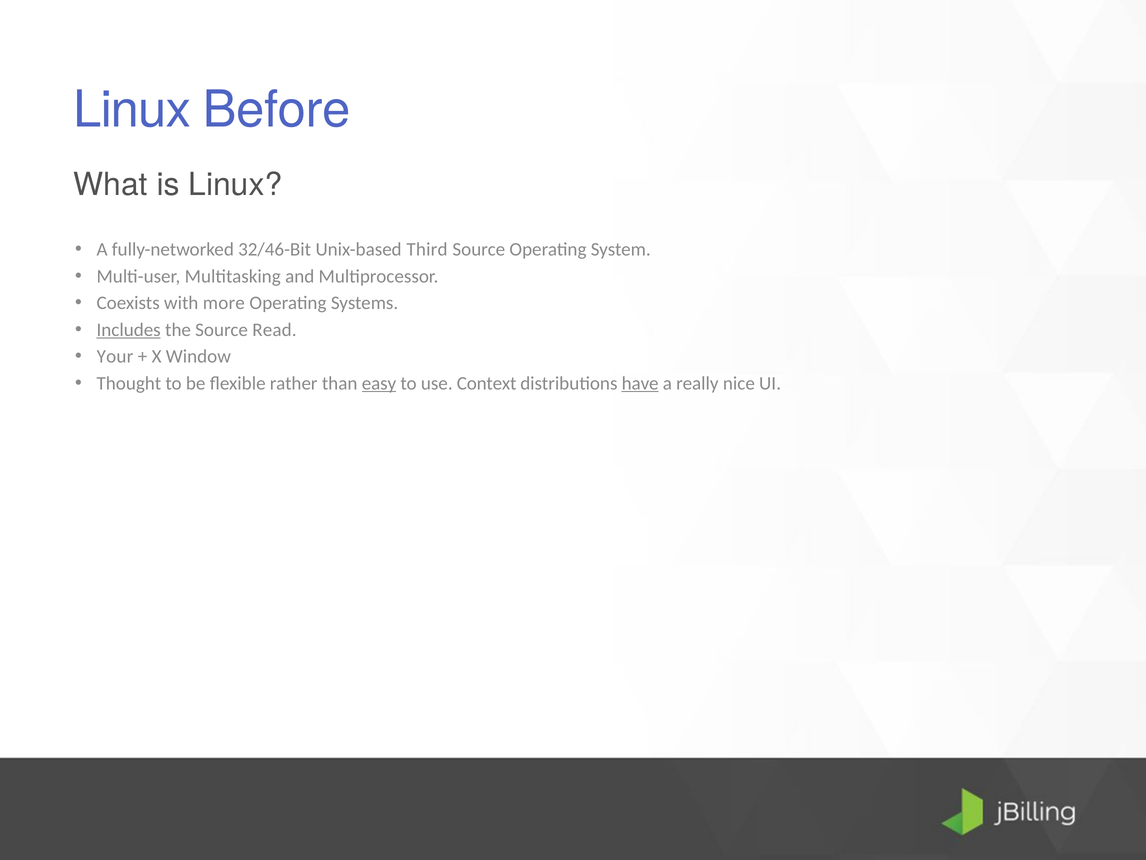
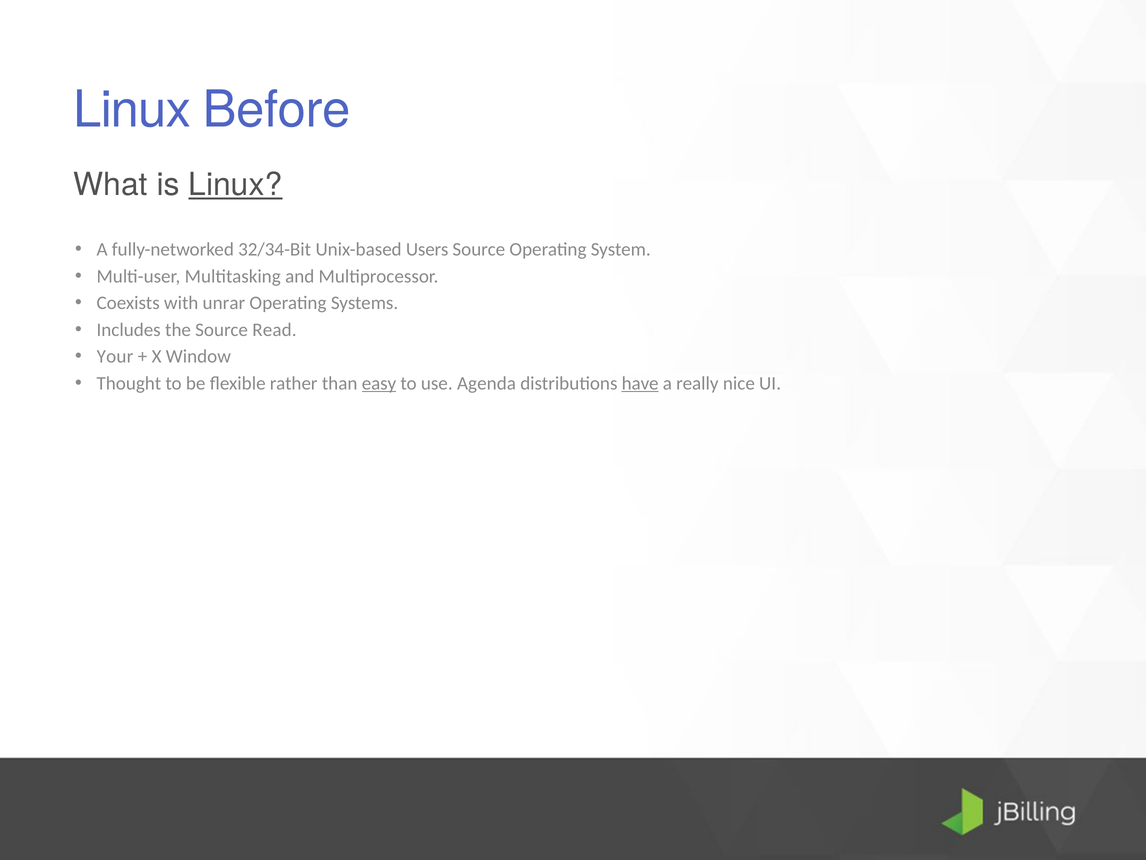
Linux at (235, 185) underline: none -> present
32/46-Bit: 32/46-Bit -> 32/34-Bit
Third: Third -> Users
more: more -> unrar
Includes underline: present -> none
Context: Context -> Agenda
